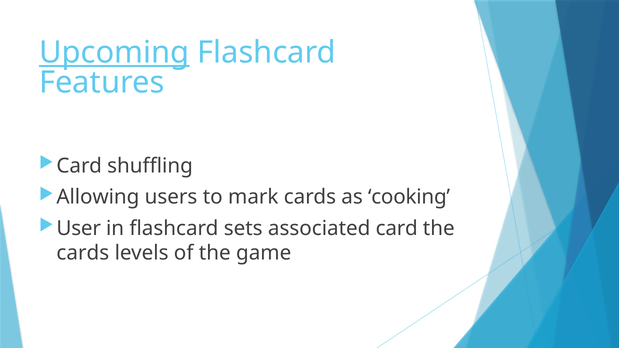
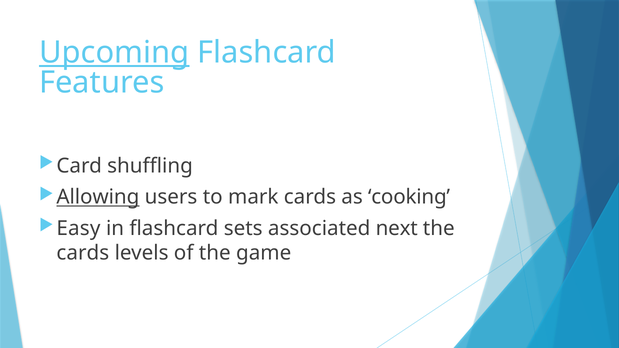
Allowing underline: none -> present
User: User -> Easy
associated card: card -> next
